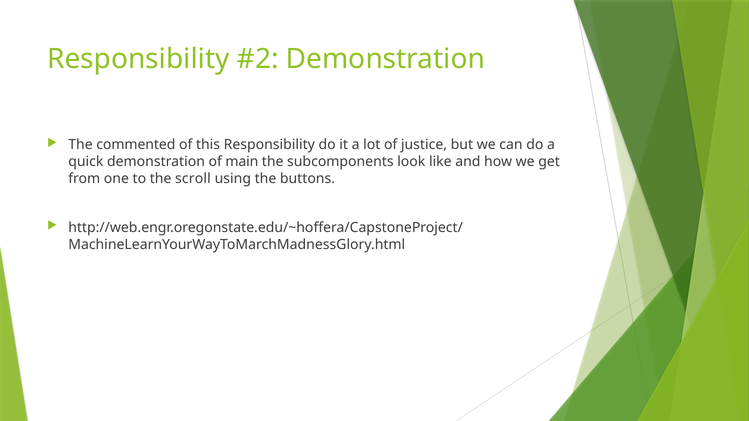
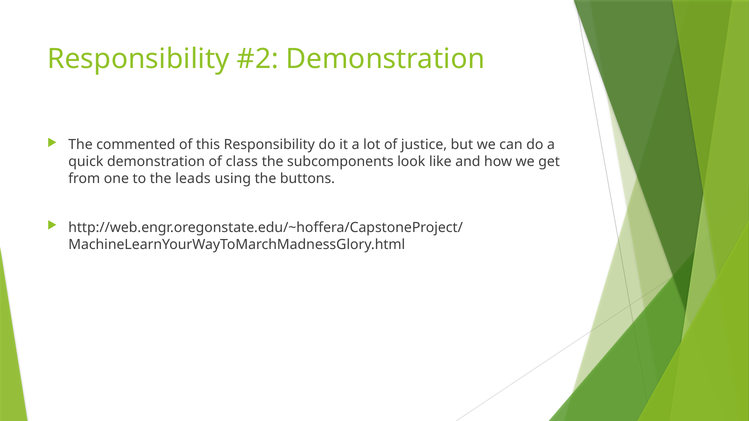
main: main -> class
scroll: scroll -> leads
